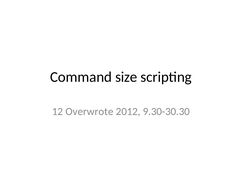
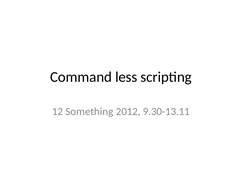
size: size -> less
Overwrote: Overwrote -> Something
9.30-30.30: 9.30-30.30 -> 9.30-13.11
